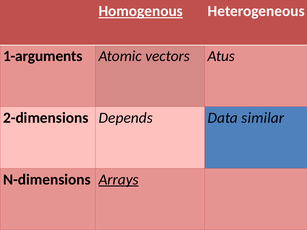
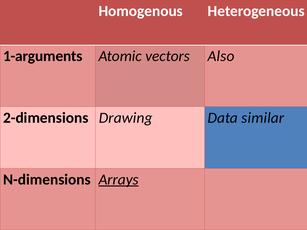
Homogenous underline: present -> none
Atus: Atus -> Also
Depends: Depends -> Drawing
